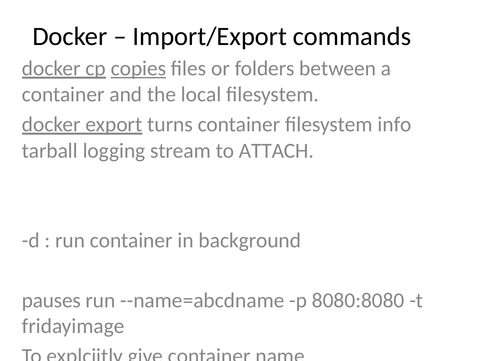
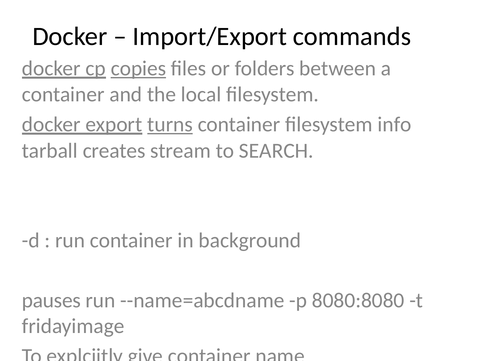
turns underline: none -> present
logging: logging -> creates
ATTACH: ATTACH -> SEARCH
